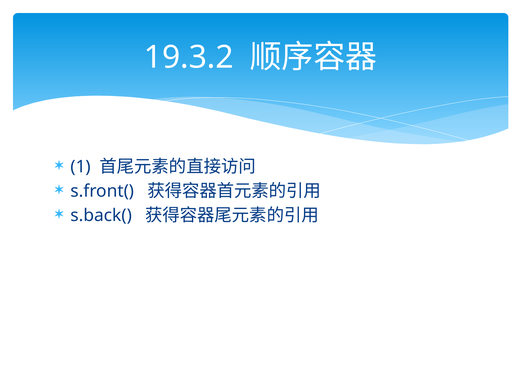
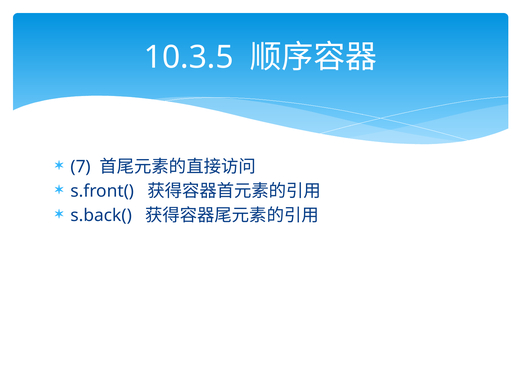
19.3.2: 19.3.2 -> 10.3.5
1: 1 -> 7
